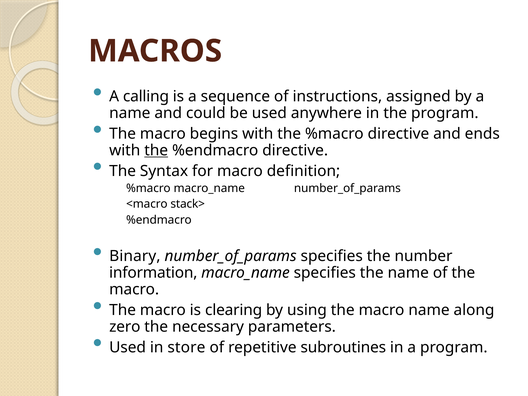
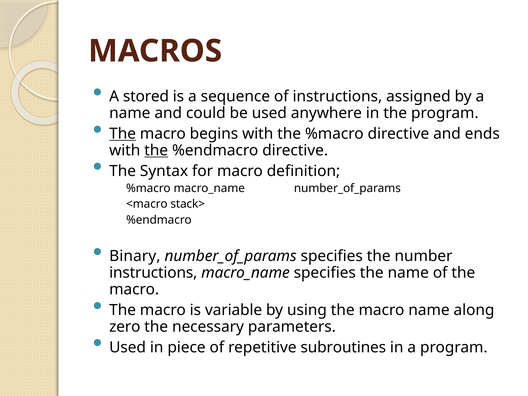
calling: calling -> stored
The at (123, 134) underline: none -> present
information at (153, 273): information -> instructions
clearing: clearing -> variable
store: store -> piece
